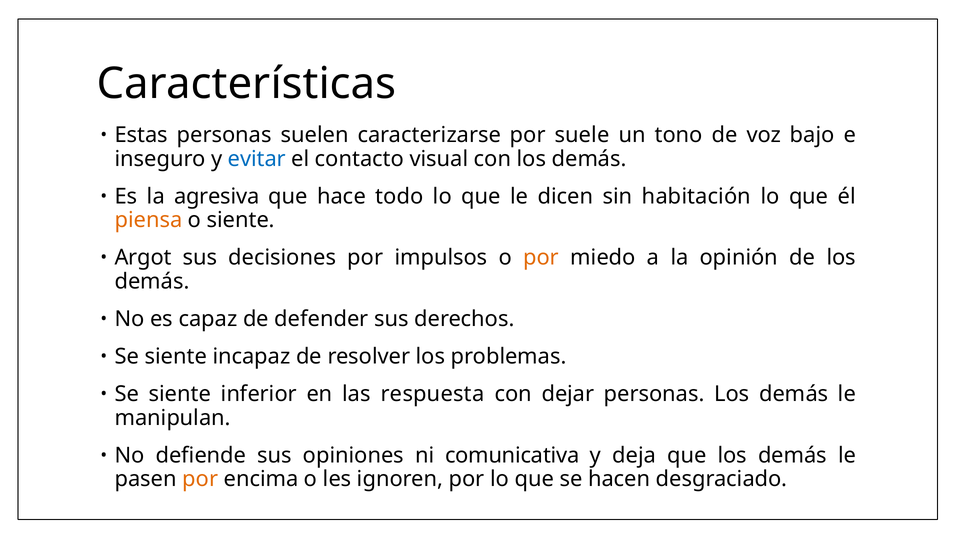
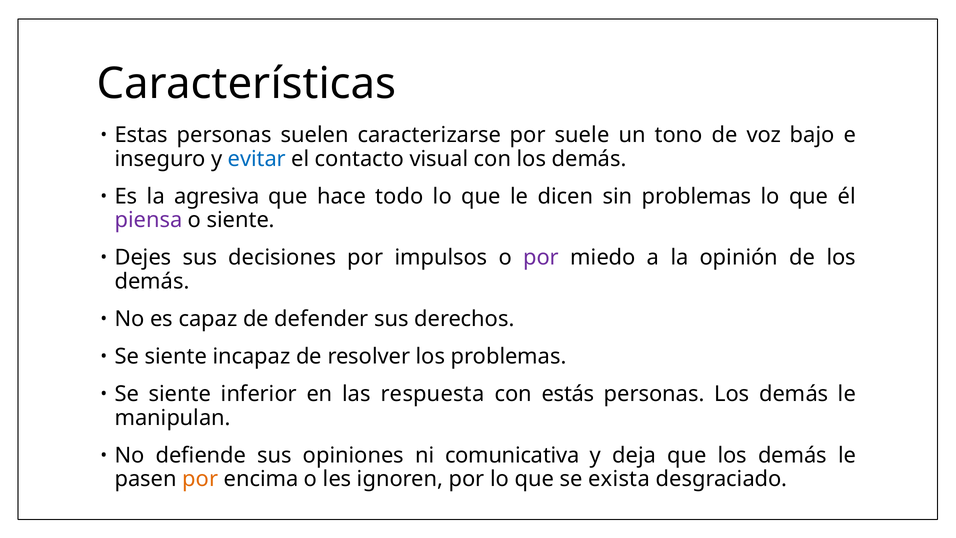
sin habitación: habitación -> problemas
piensa colour: orange -> purple
Argot: Argot -> Dejes
por at (541, 258) colour: orange -> purple
dejar: dejar -> estás
hacen: hacen -> exista
